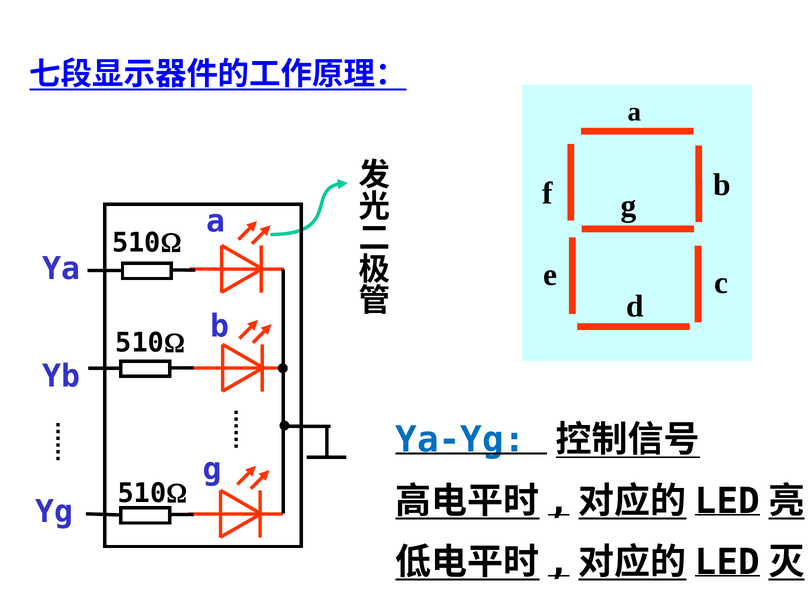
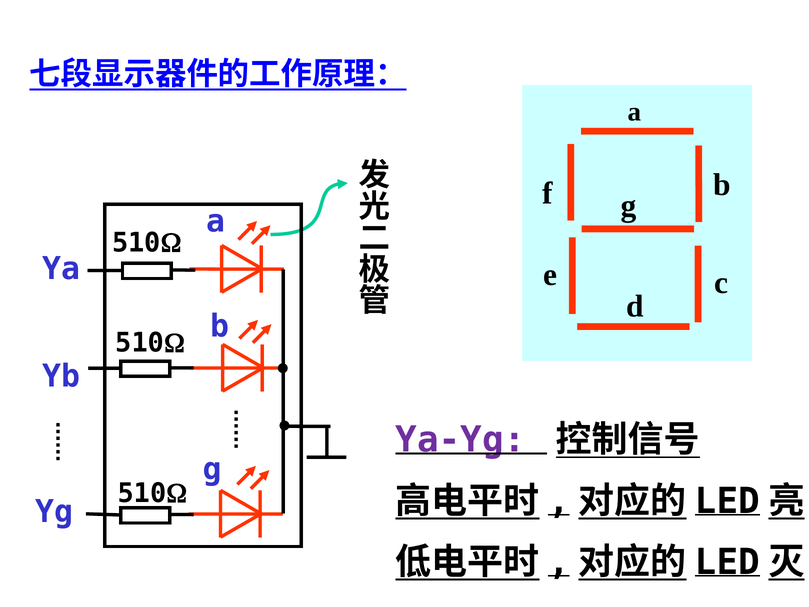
Ya-Yg colour: blue -> purple
